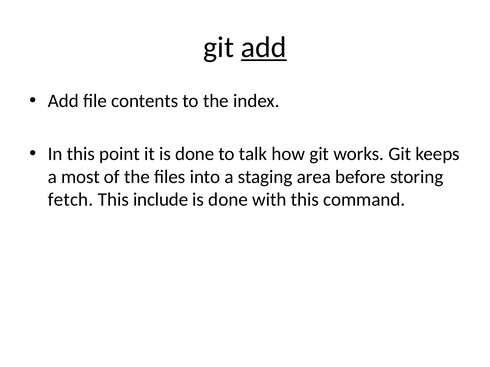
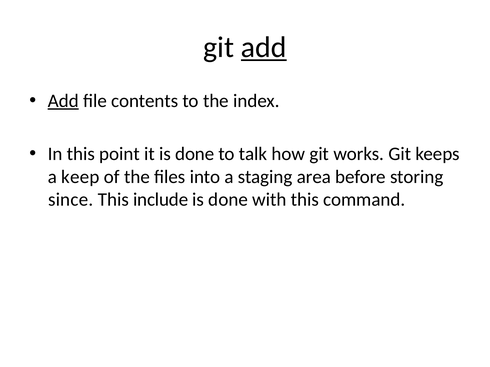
Add at (63, 101) underline: none -> present
most: most -> keep
fetch: fetch -> since
